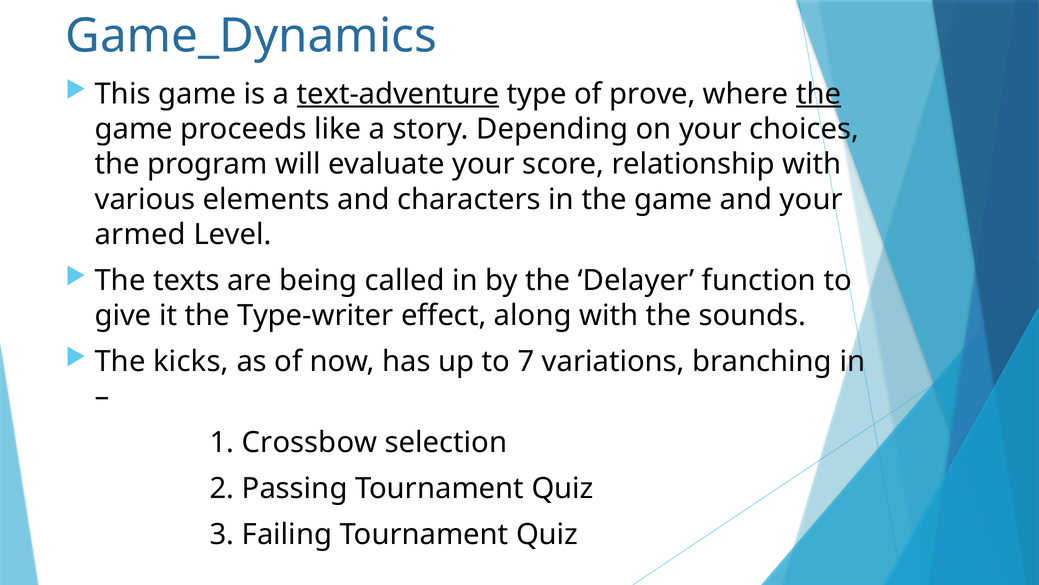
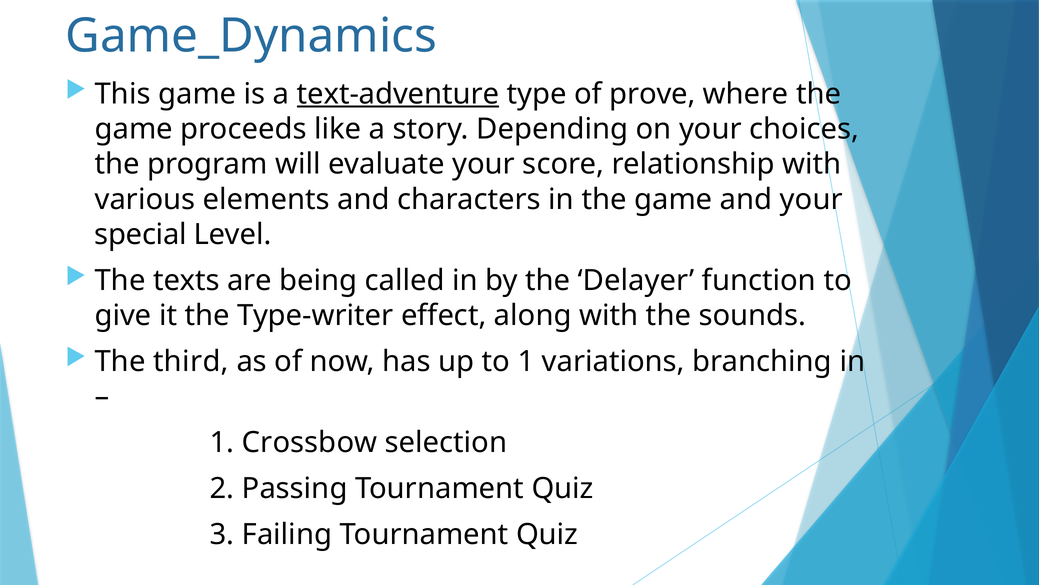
the at (819, 94) underline: present -> none
armed: armed -> special
kicks: kicks -> third
to 7: 7 -> 1
